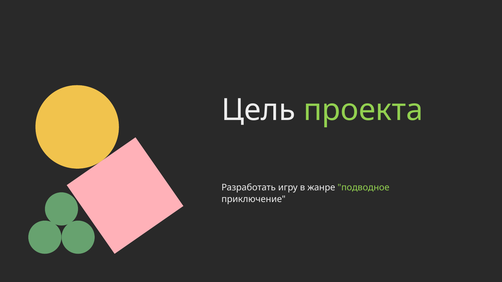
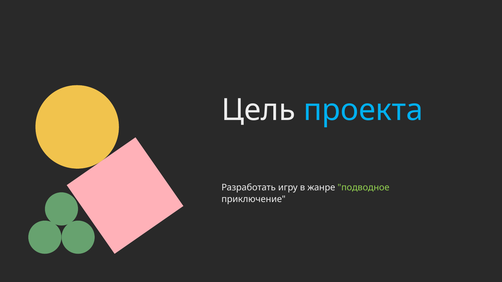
проекта colour: light green -> light blue
